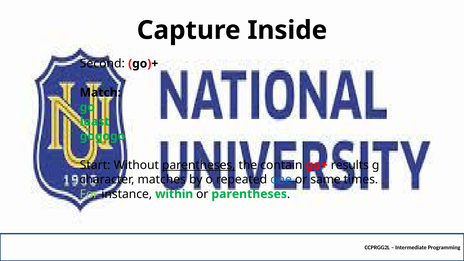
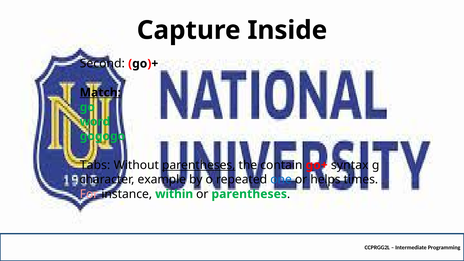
Match underline: none -> present
least: least -> word
Start: Start -> Tabs
results: results -> syntax
matches: matches -> example
same: same -> helps
For colour: light green -> pink
